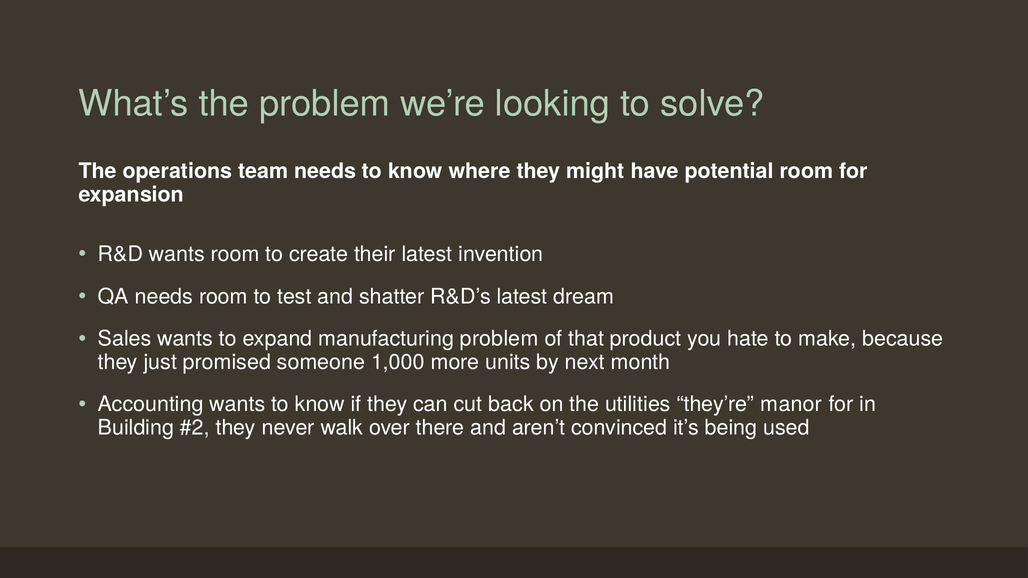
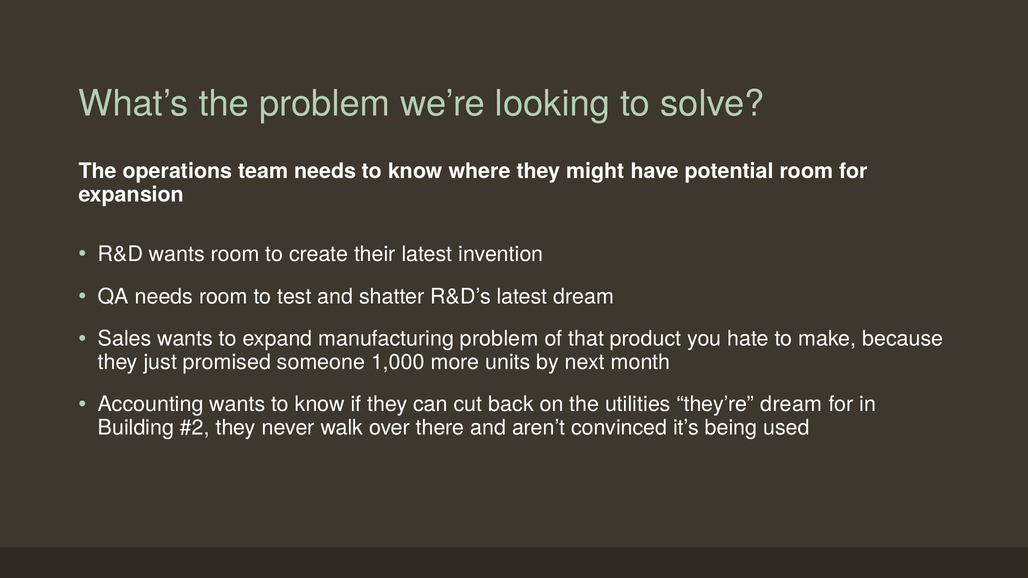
they’re manor: manor -> dream
